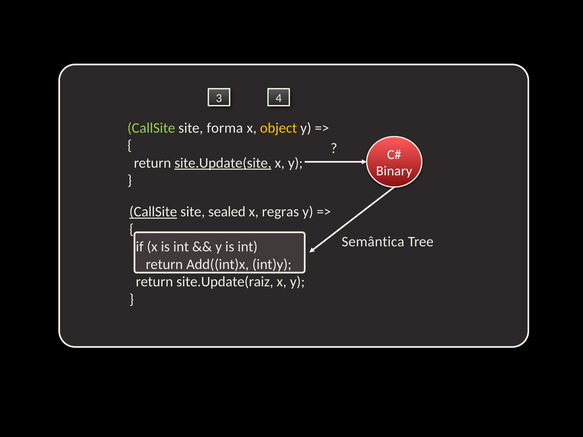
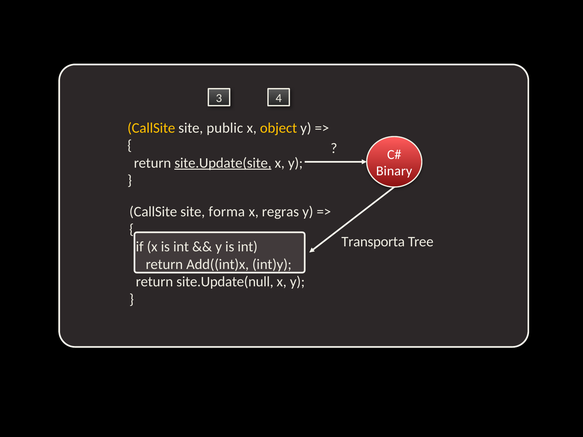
CallSite at (151, 128) colour: light green -> yellow
forma: forma -> public
CallSite at (153, 212) underline: present -> none
sealed: sealed -> forma
Semântica: Semântica -> Transporta
site.Update(raiz: site.Update(raiz -> site.Update(null
